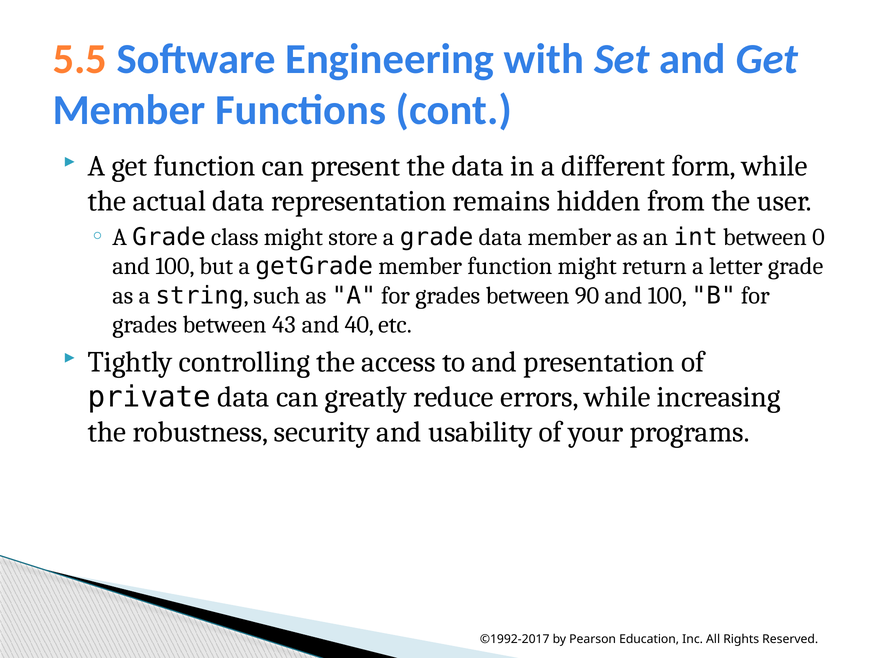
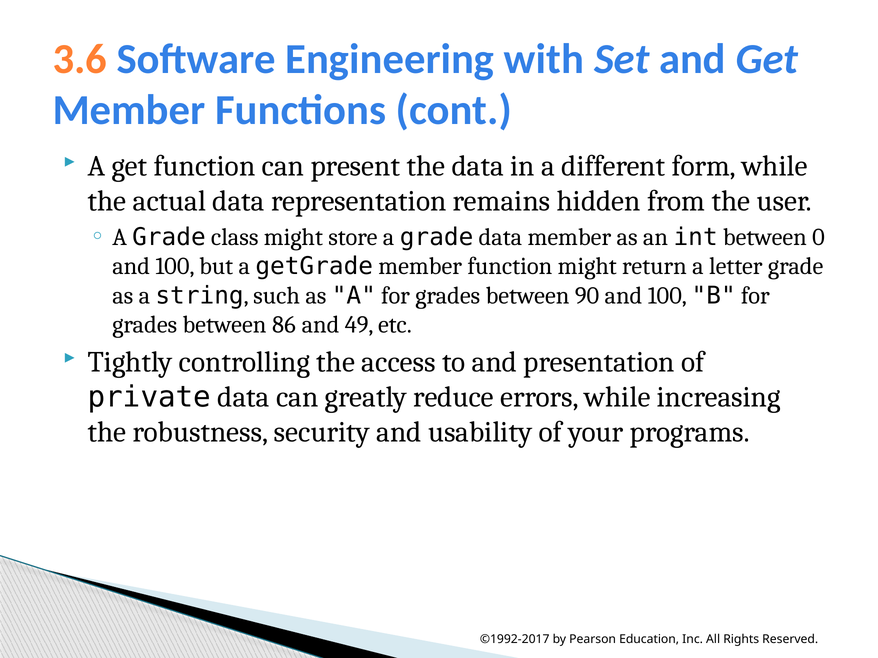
5.5: 5.5 -> 3.6
43: 43 -> 86
40: 40 -> 49
